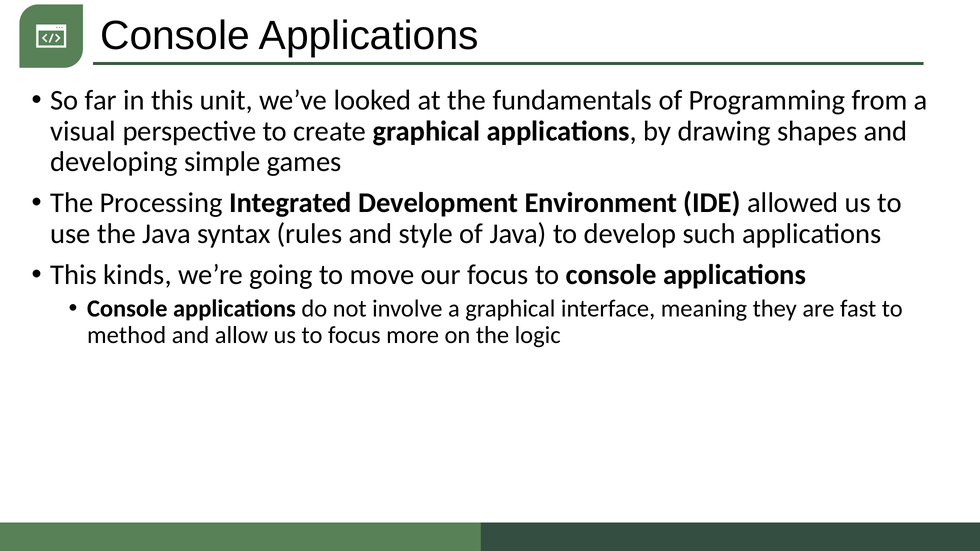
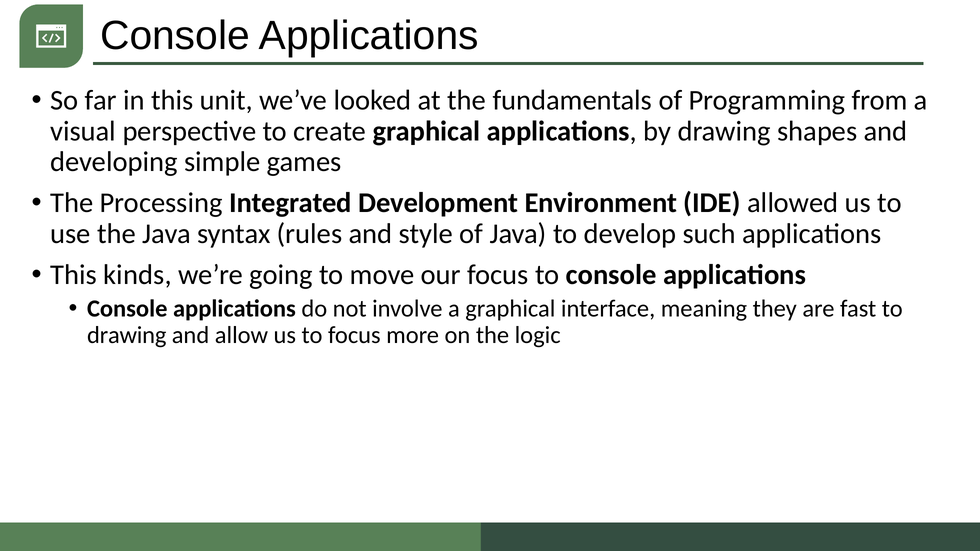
method at (127, 335): method -> drawing
